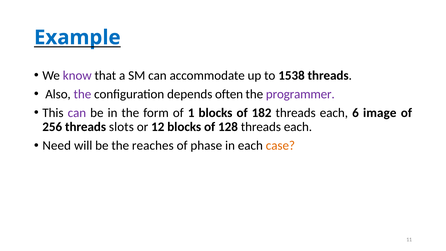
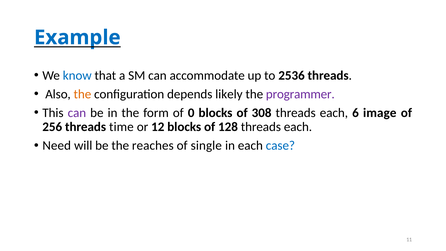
know colour: purple -> blue
1538: 1538 -> 2536
the at (82, 94) colour: purple -> orange
often: often -> likely
1: 1 -> 0
182: 182 -> 308
slots: slots -> time
phase: phase -> single
case colour: orange -> blue
